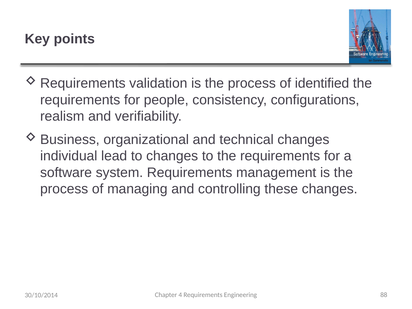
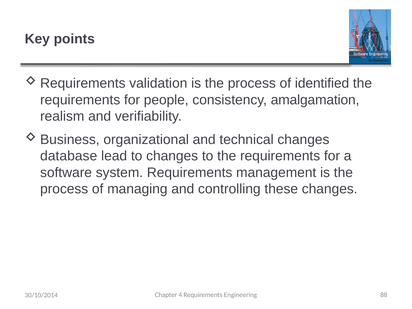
configurations: configurations -> amalgamation
individual: individual -> database
